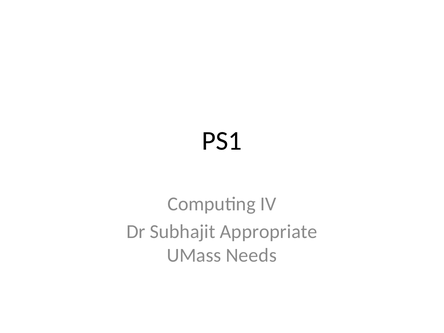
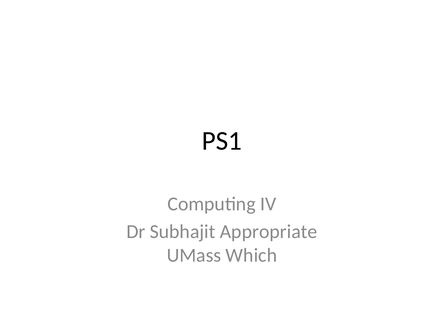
Needs: Needs -> Which
